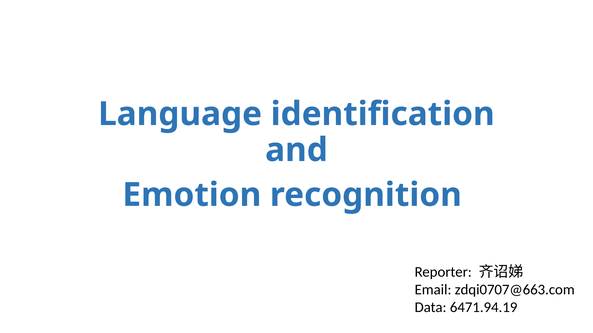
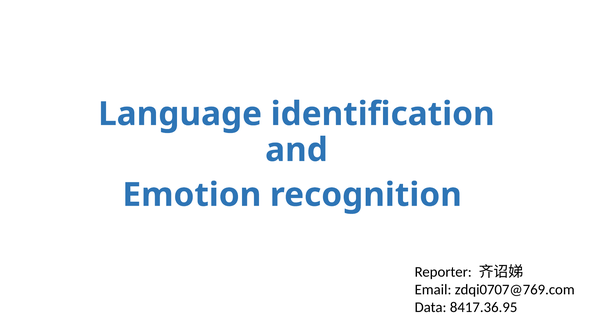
zdqi0707@663.com: zdqi0707@663.com -> zdqi0707@769.com
6471.94.19: 6471.94.19 -> 8417.36.95
